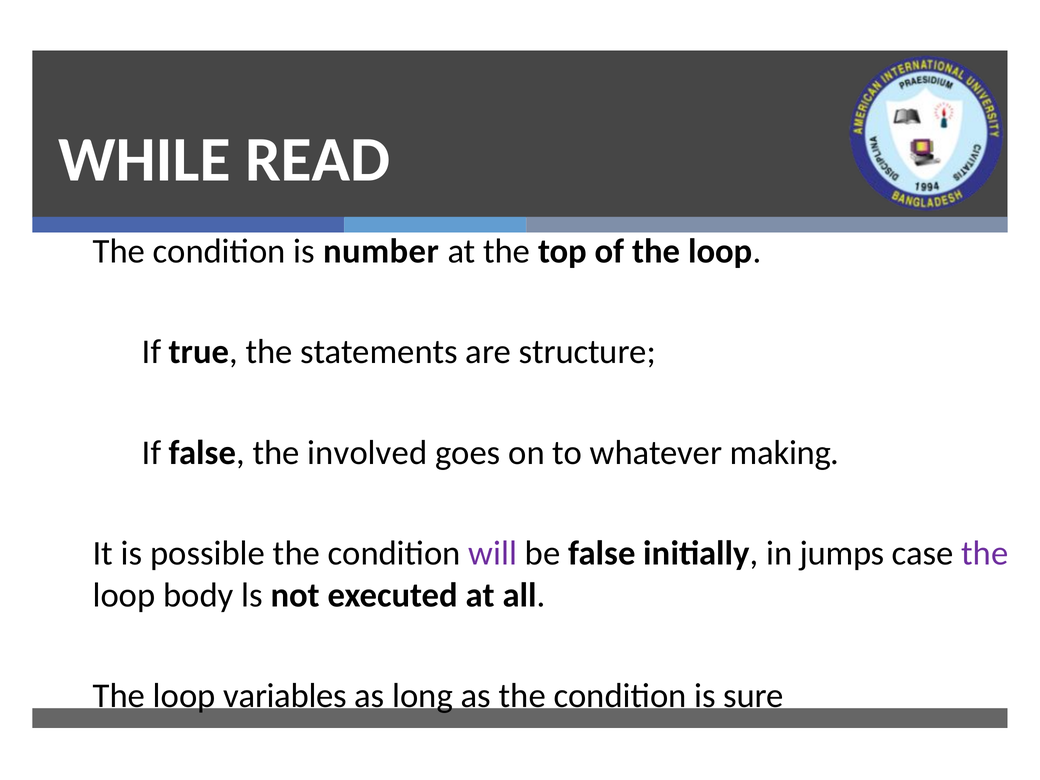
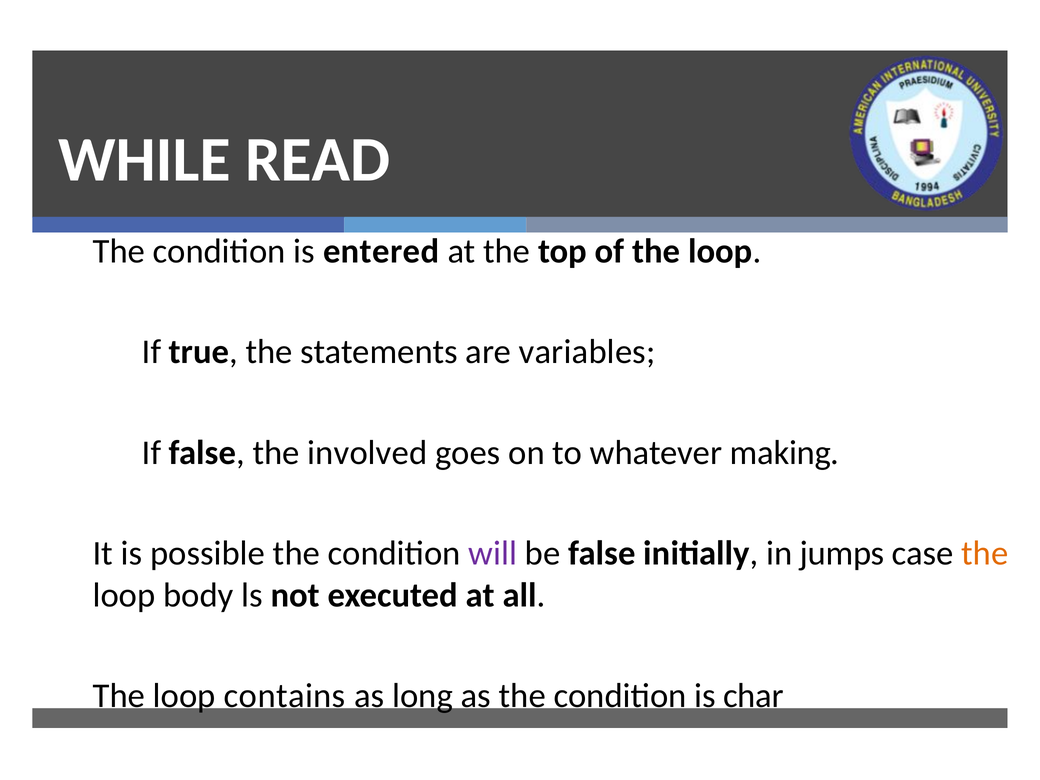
number: number -> entered
structure: structure -> variables
the at (985, 554) colour: purple -> orange
variables: variables -> contains
sure: sure -> char
